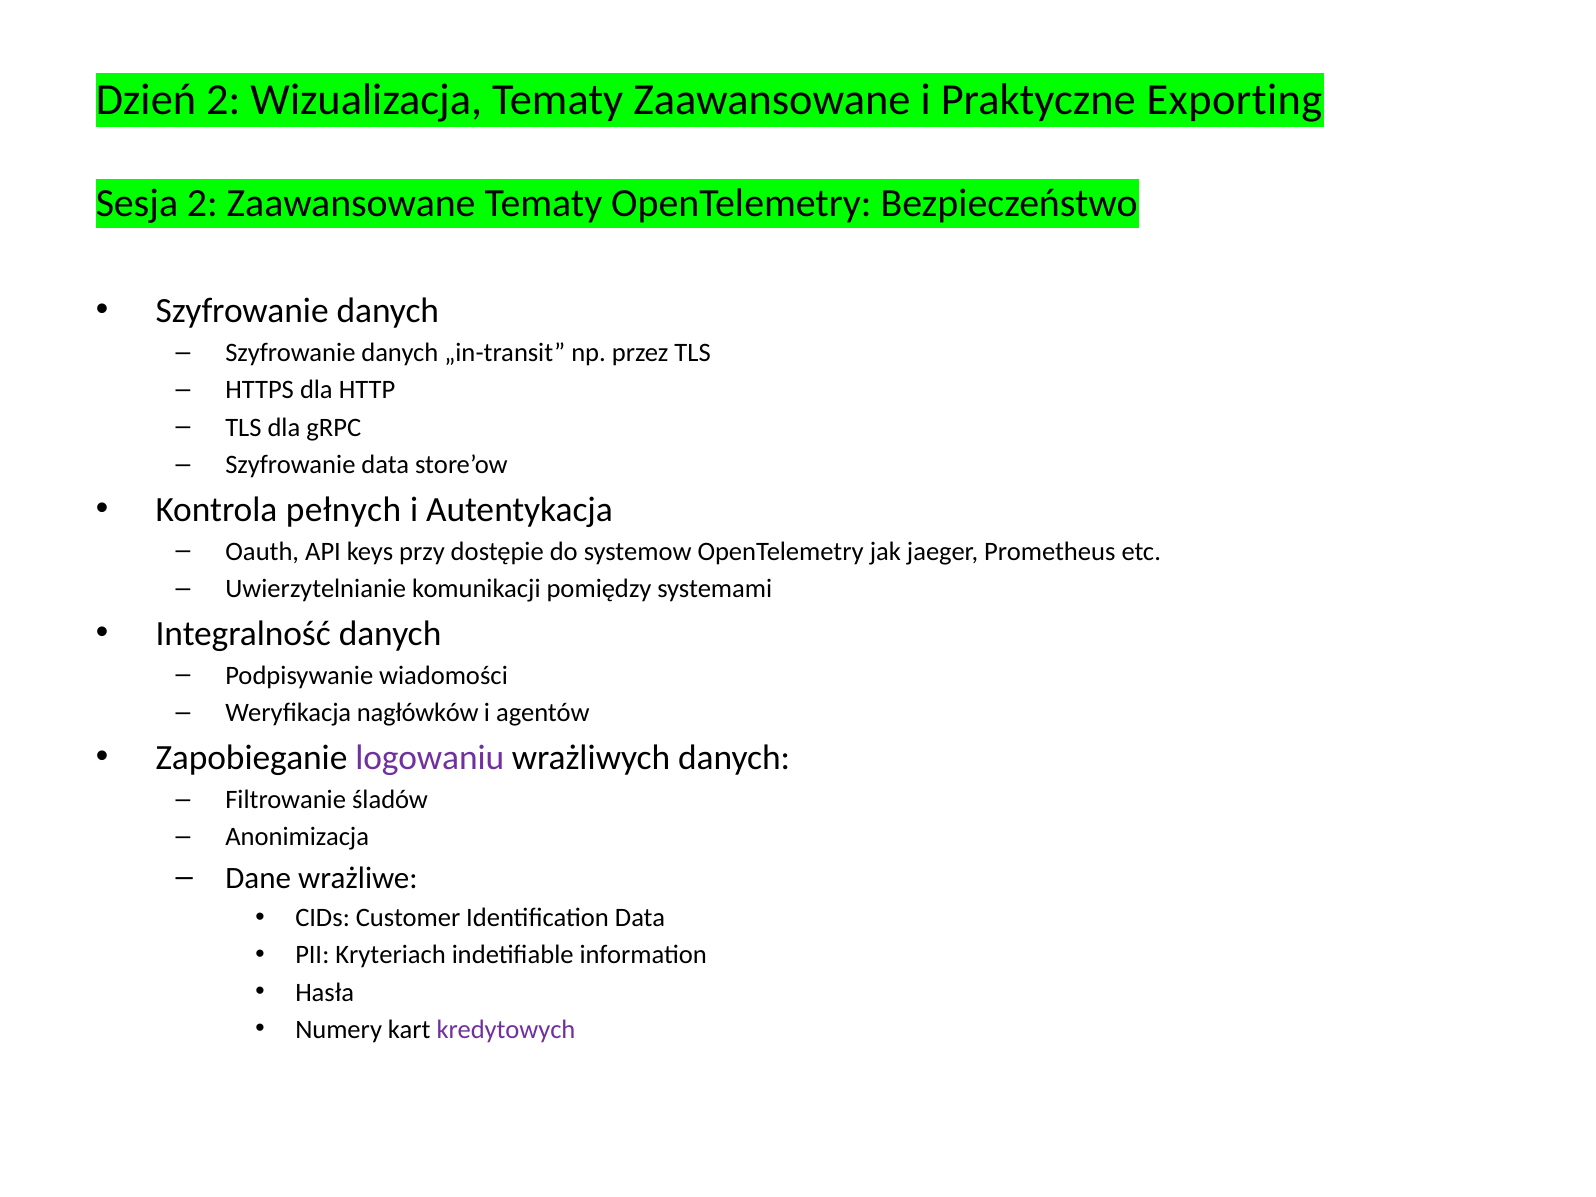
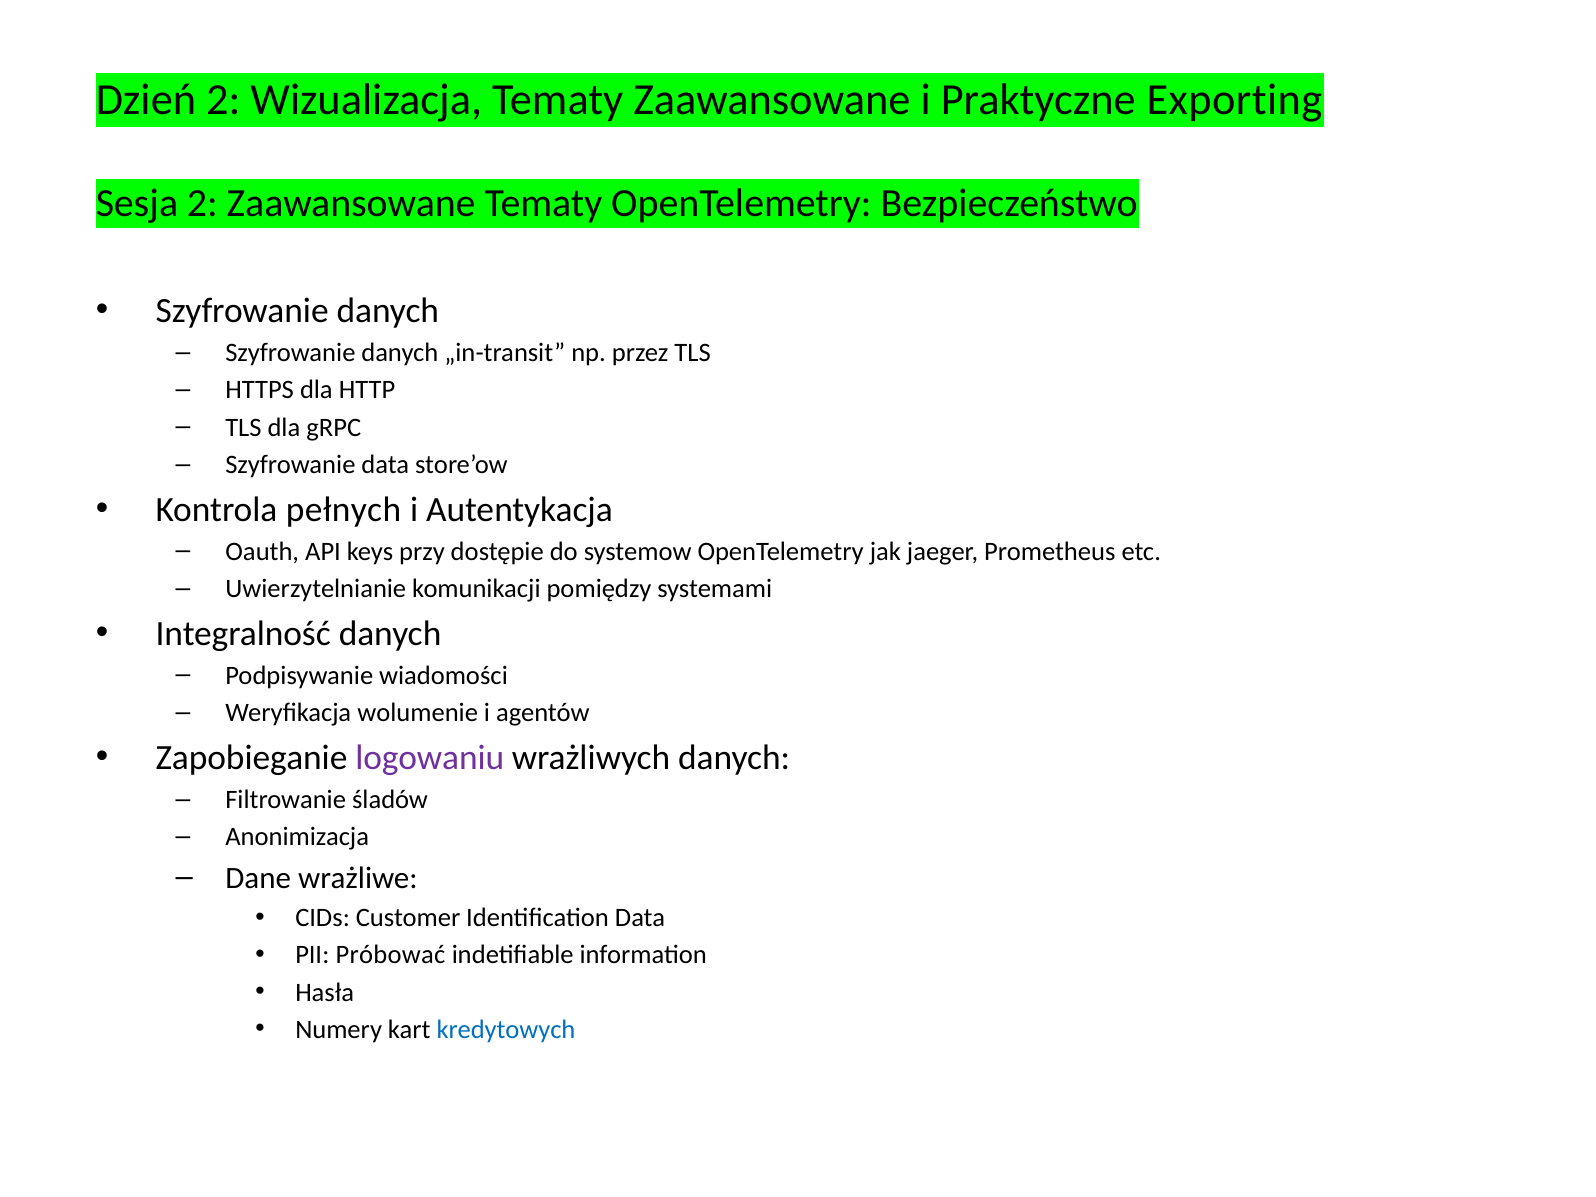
nagłówków: nagłówków -> wolumenie
Kryteriach: Kryteriach -> Próbować
kredytowych colour: purple -> blue
